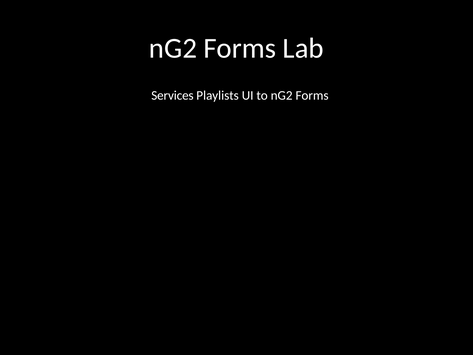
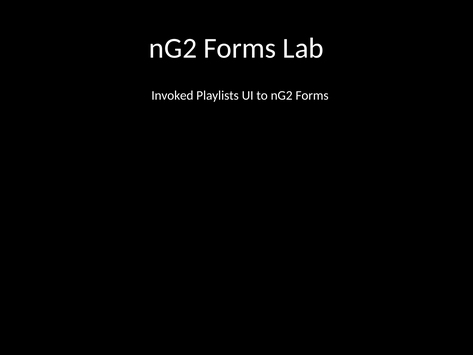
Services: Services -> Invoked
